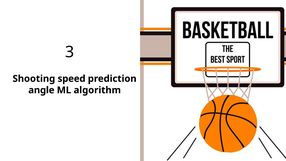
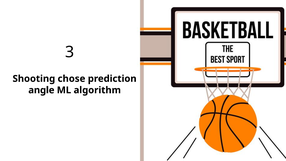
speed: speed -> chose
